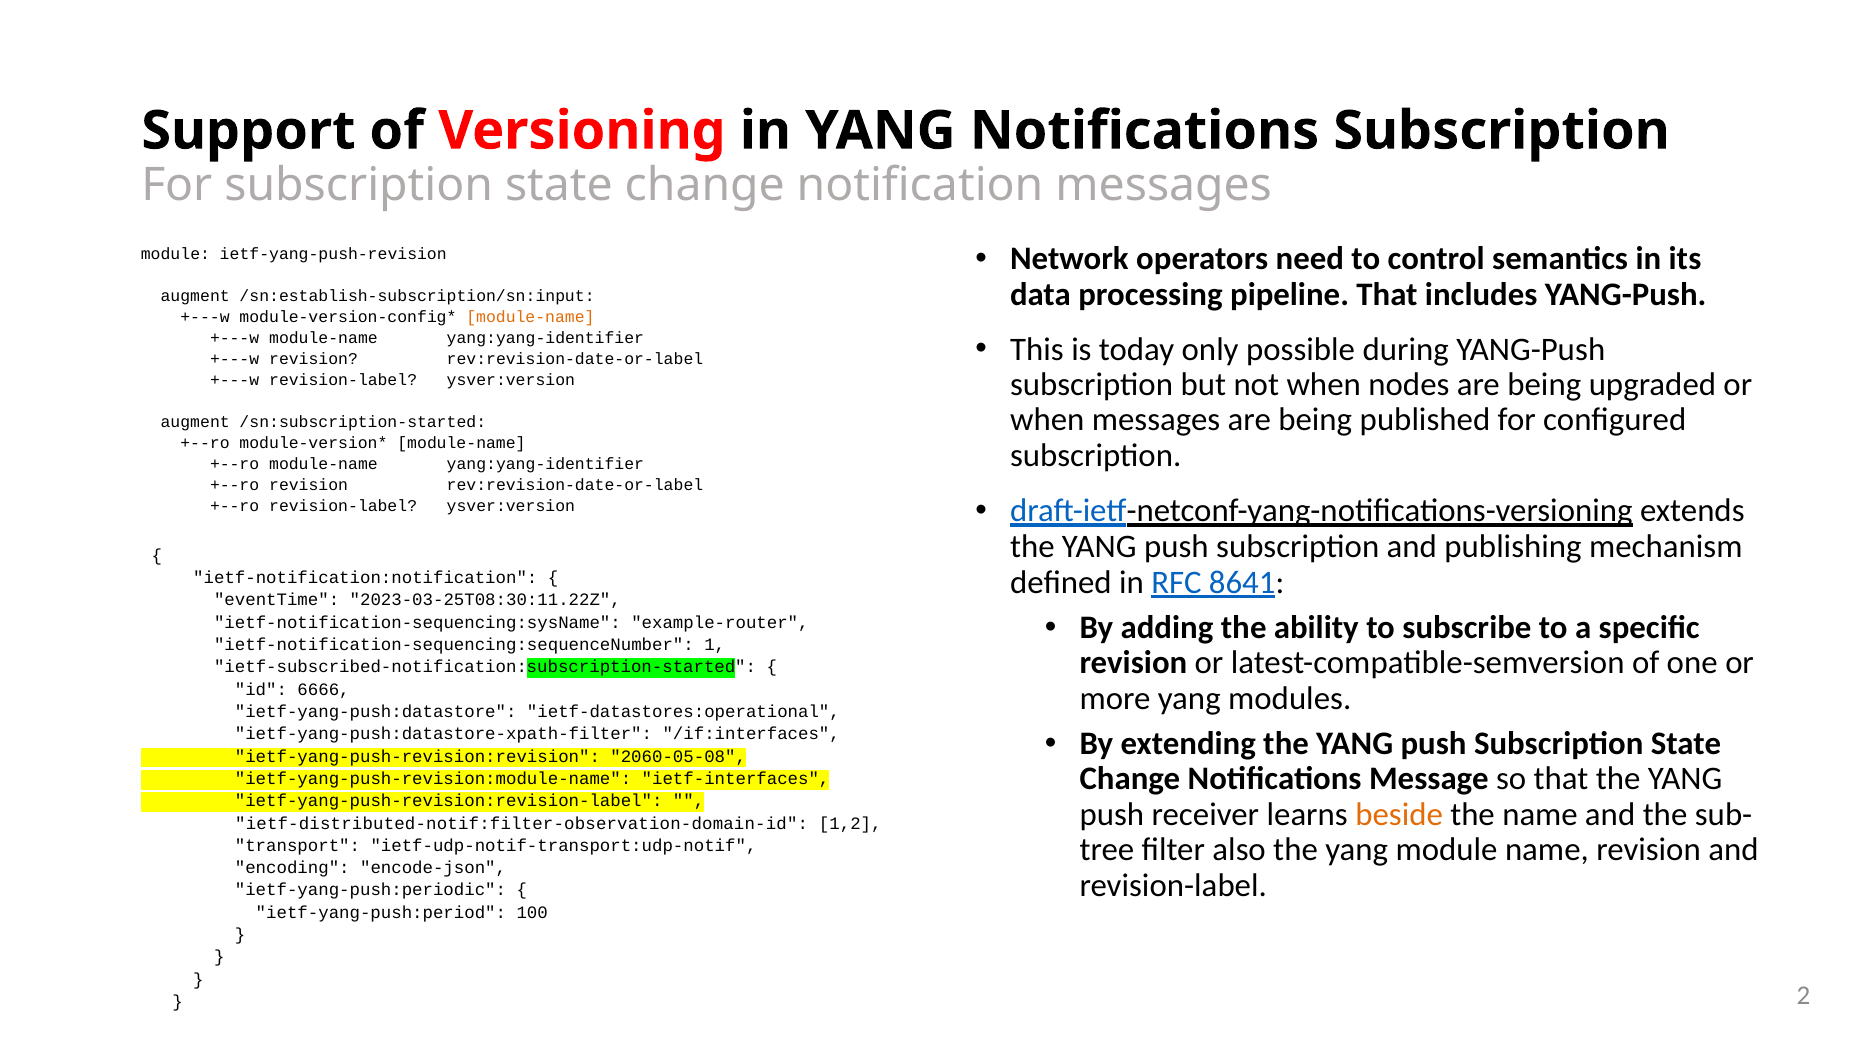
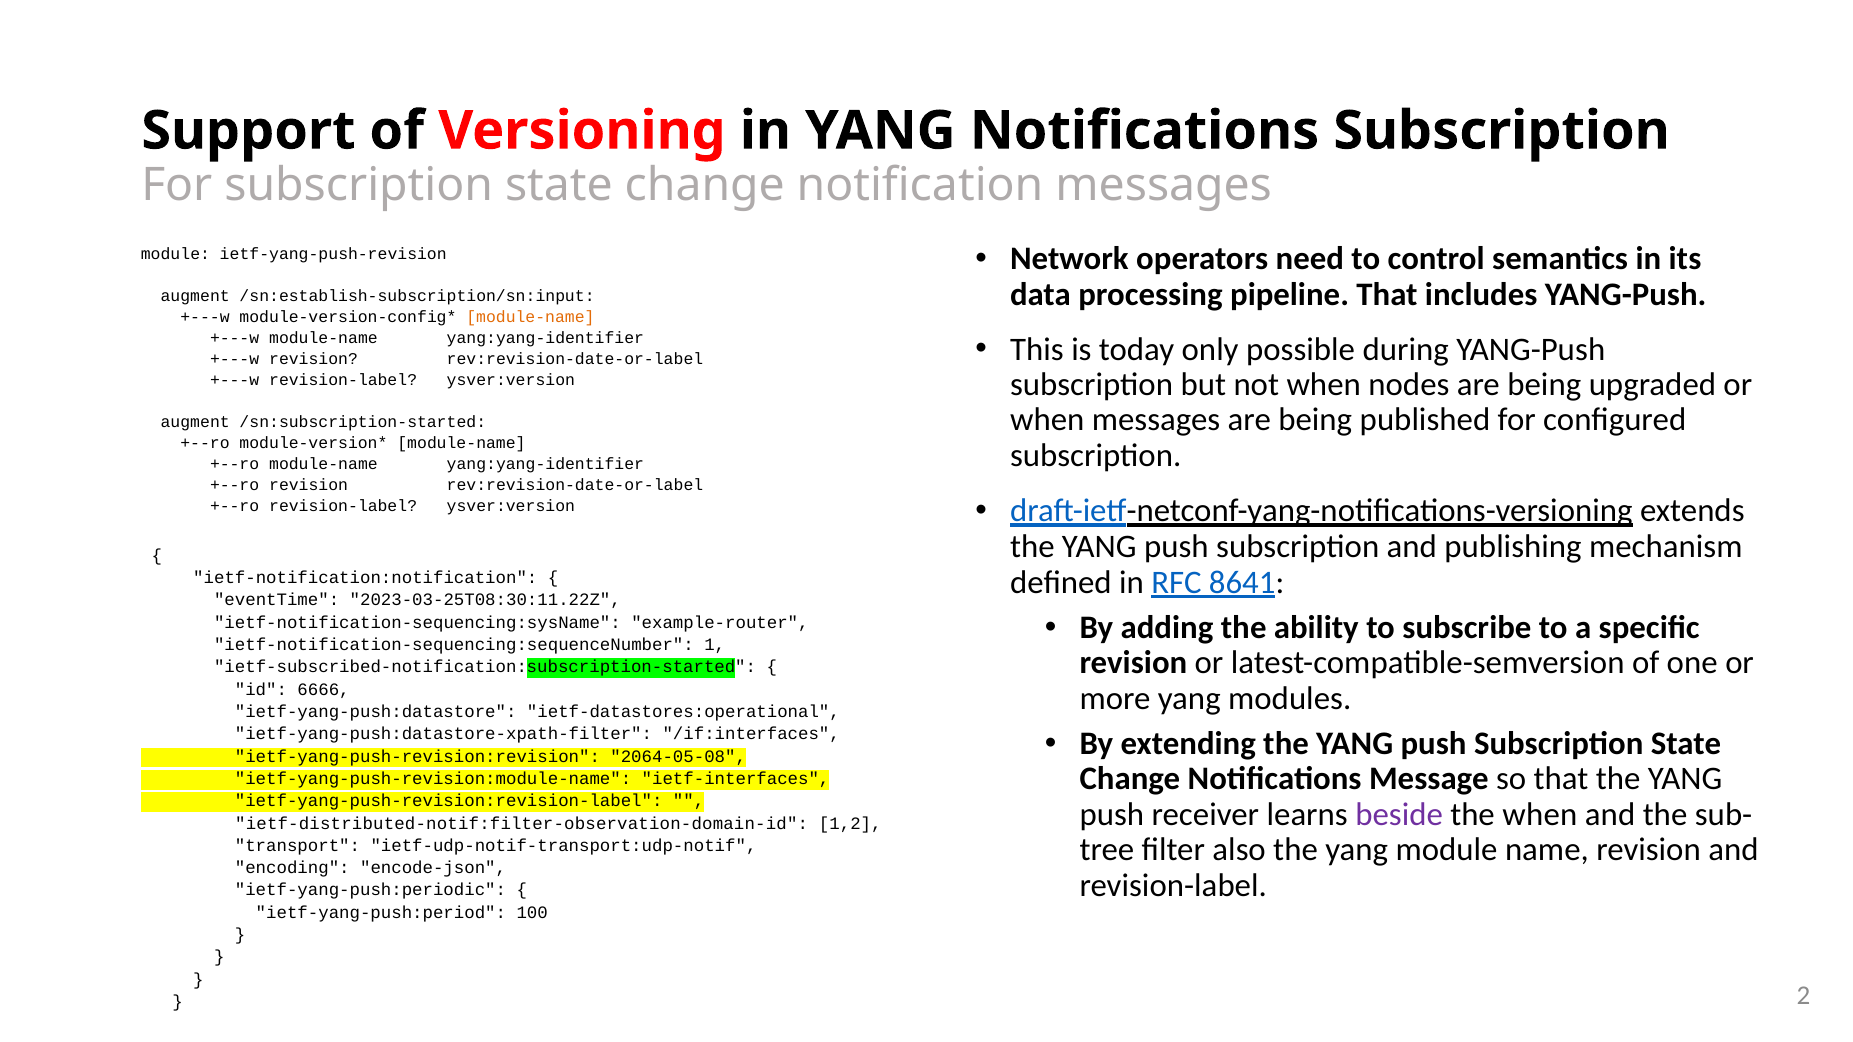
2060-05-08: 2060-05-08 -> 2064-05-08
beside colour: orange -> purple
the name: name -> when
